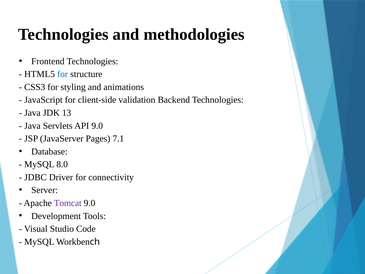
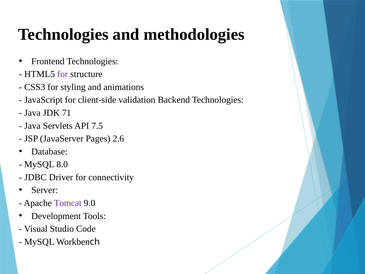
for at (63, 74) colour: blue -> purple
13: 13 -> 71
API 9.0: 9.0 -> 7.5
7.1: 7.1 -> 2.6
